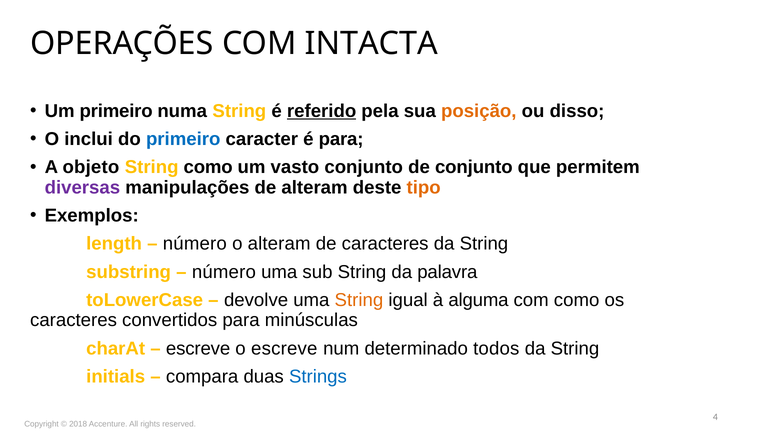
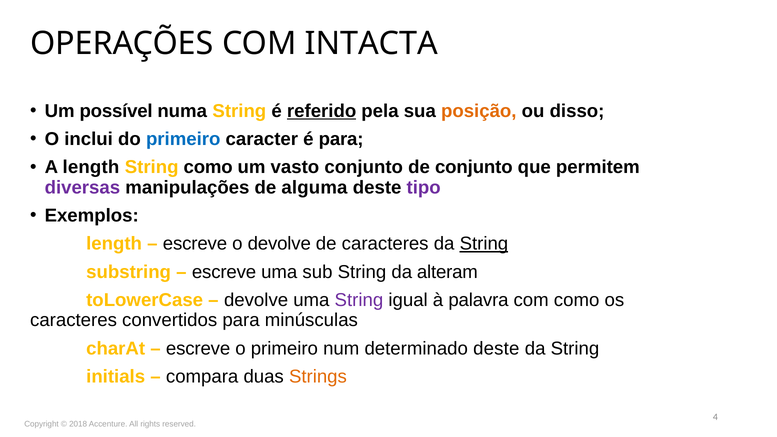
Um primeiro: primeiro -> possível
A objeto: objeto -> length
de alteram: alteram -> alguma
tipo colour: orange -> purple
número at (195, 244): número -> escreve
o alteram: alteram -> devolve
String at (484, 244) underline: none -> present
número at (224, 272): número -> escreve
palavra: palavra -> alteram
String at (359, 300) colour: orange -> purple
alguma: alguma -> palavra
o escreve: escreve -> primeiro
determinado todos: todos -> deste
Strings colour: blue -> orange
